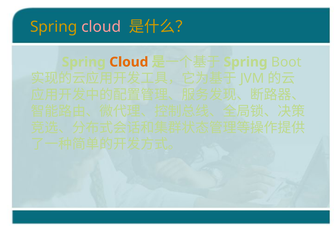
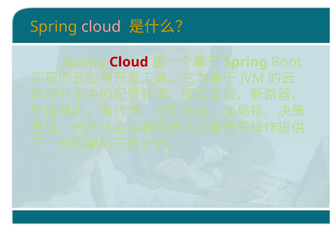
Cloud at (129, 62) colour: orange -> red
